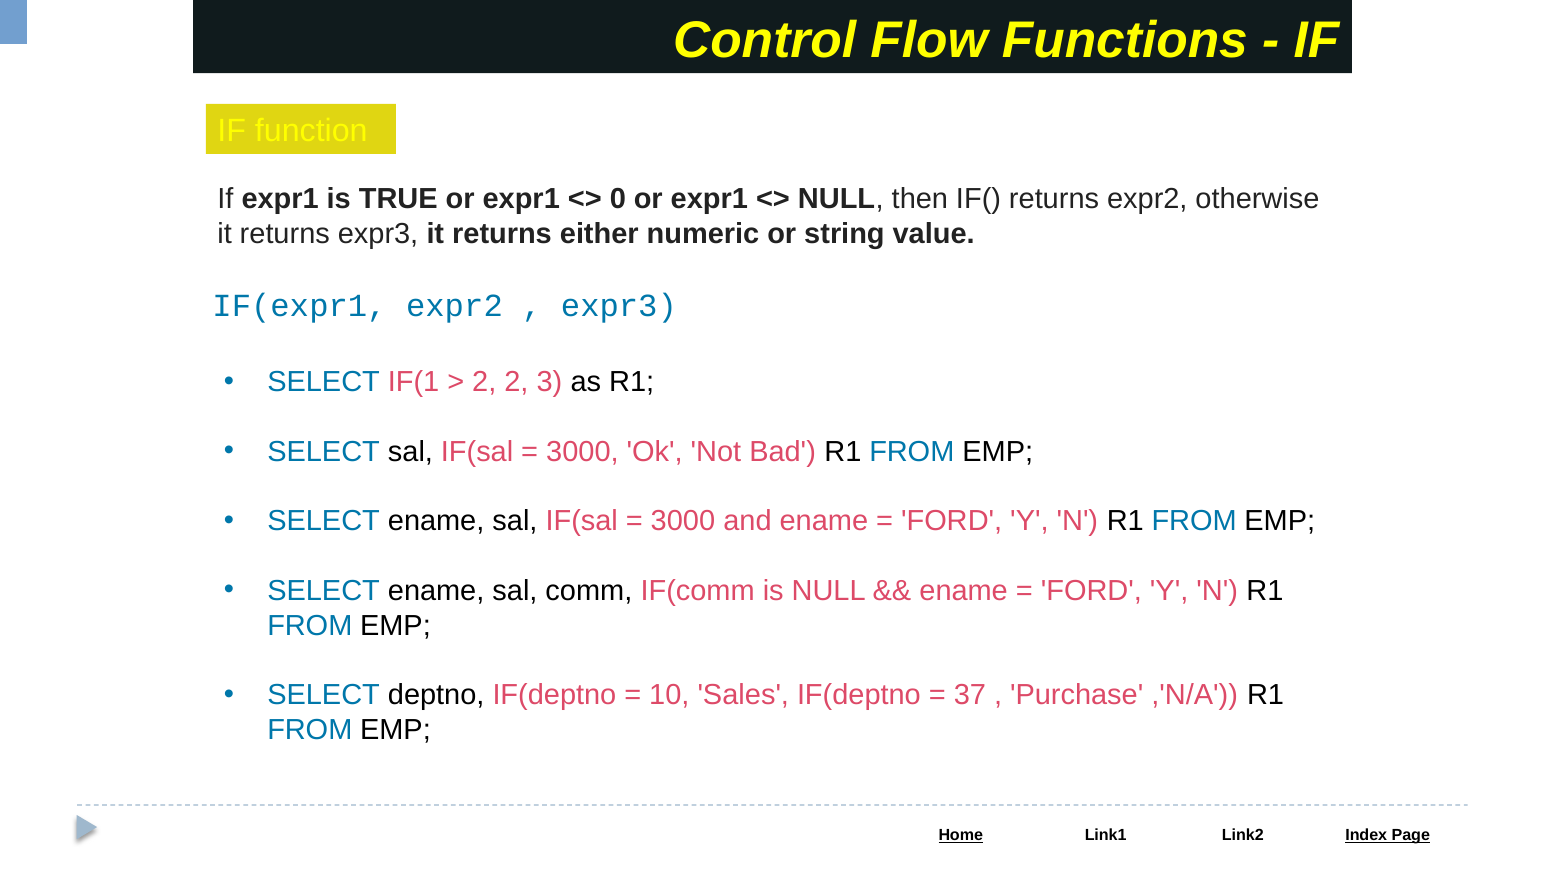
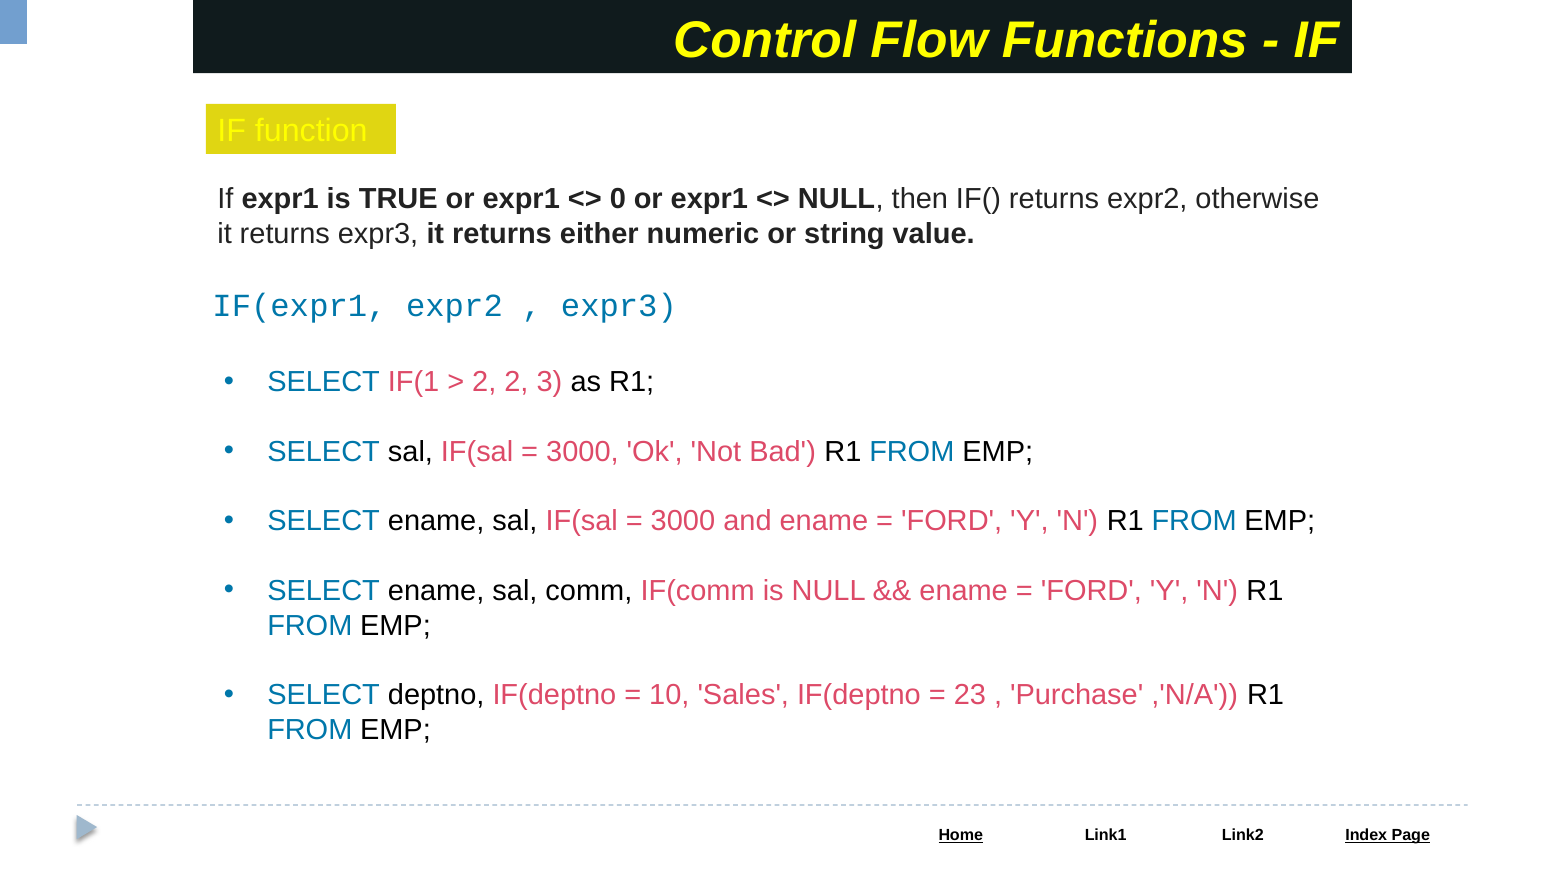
37: 37 -> 23
